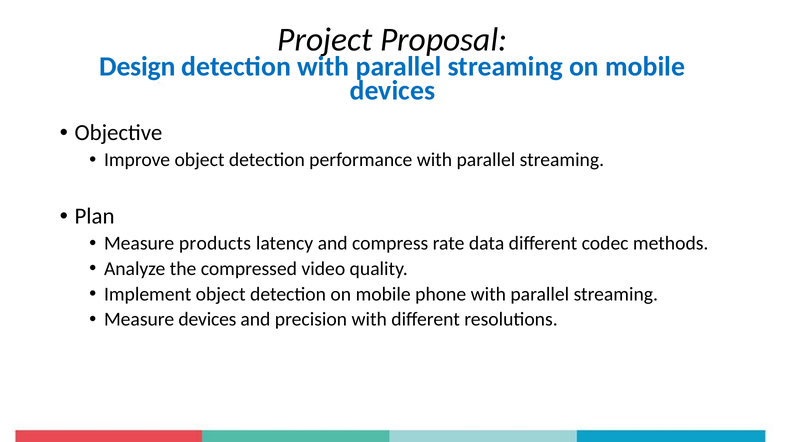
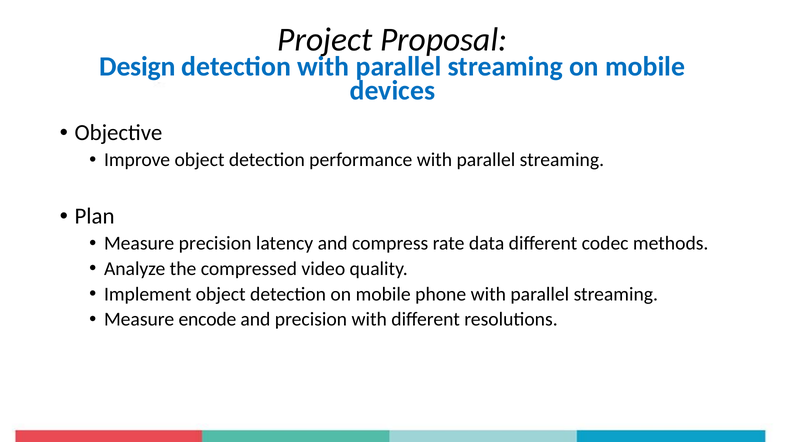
Measure products: products -> precision
Measure devices: devices -> encode
